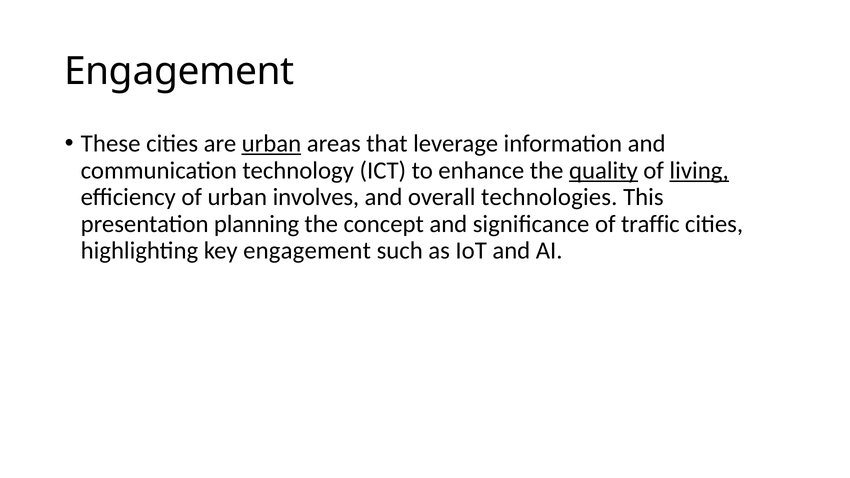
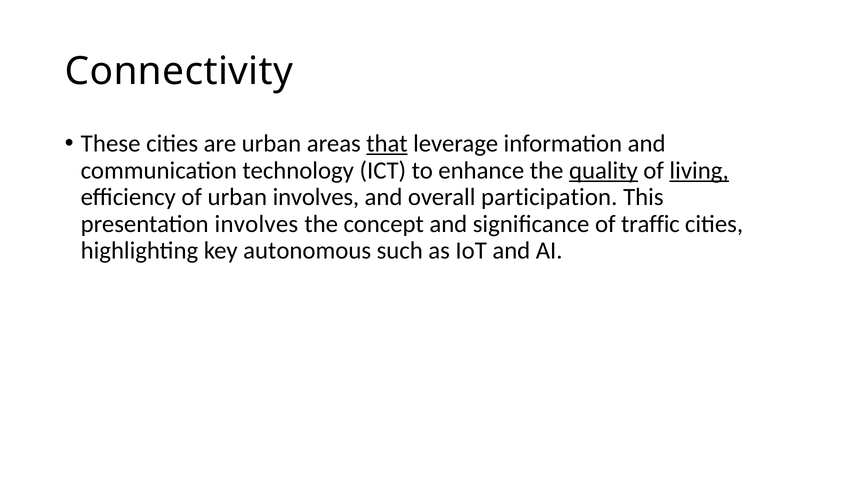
Engagement at (179, 71): Engagement -> Connectivity
urban at (271, 144) underline: present -> none
that underline: none -> present
technologies: technologies -> participation
presentation planning: planning -> involves
key engagement: engagement -> autonomous
